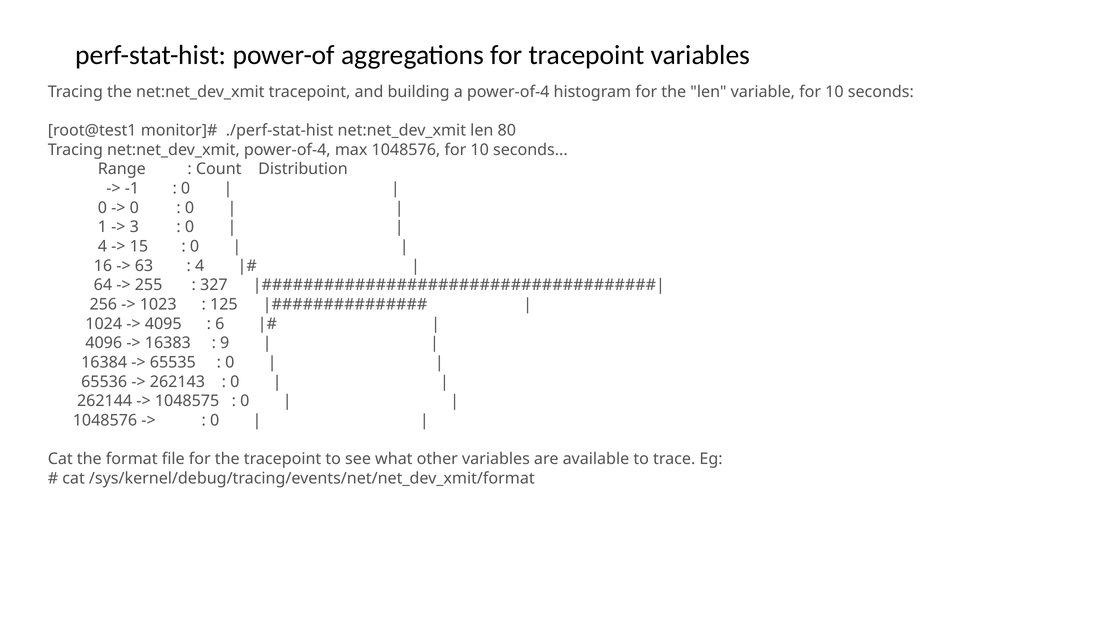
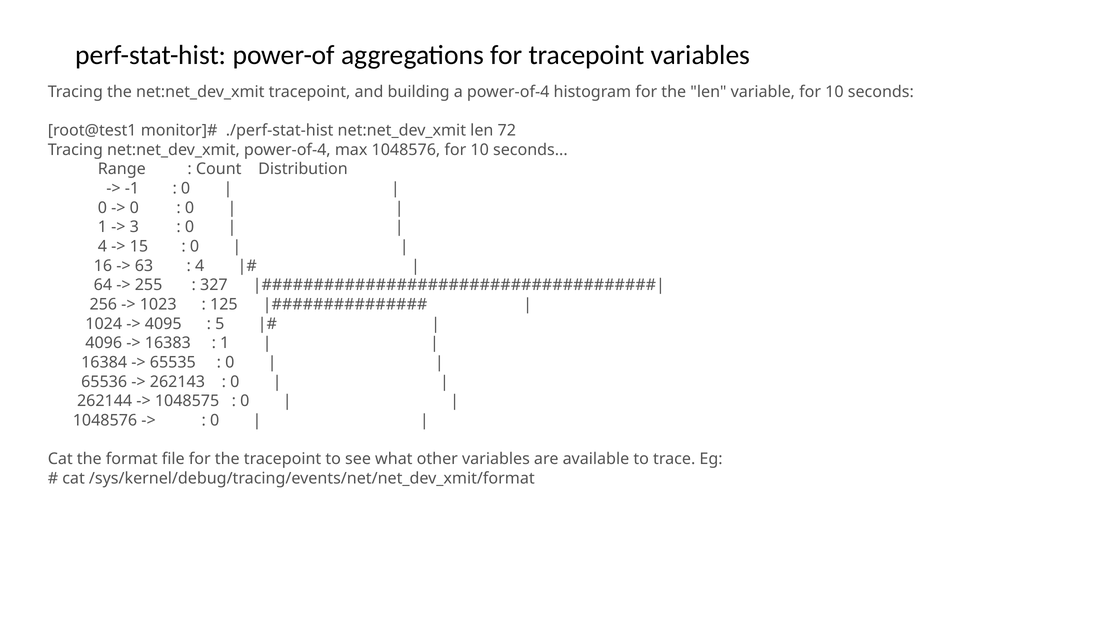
80: 80 -> 72
6: 6 -> 5
9 at (225, 343): 9 -> 1
